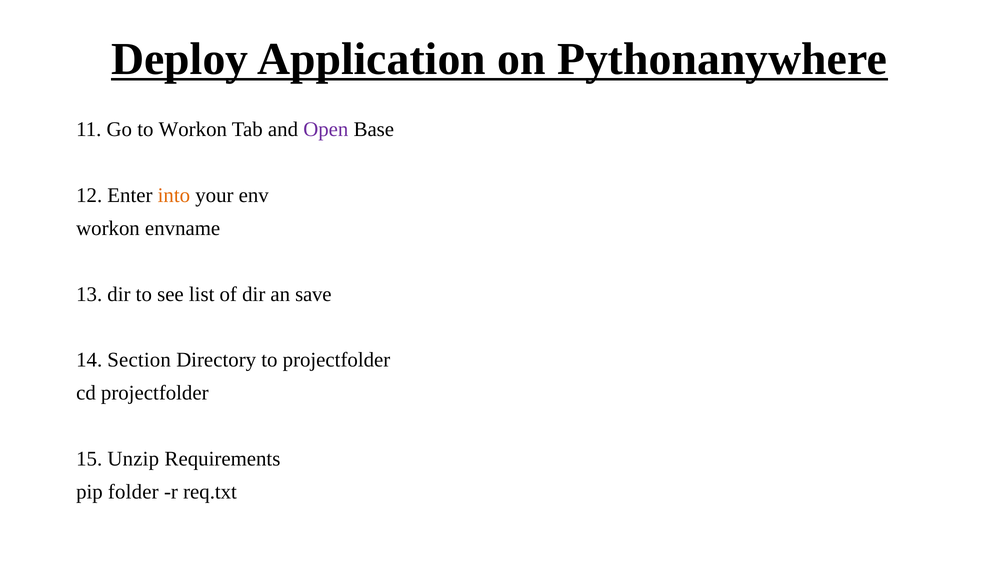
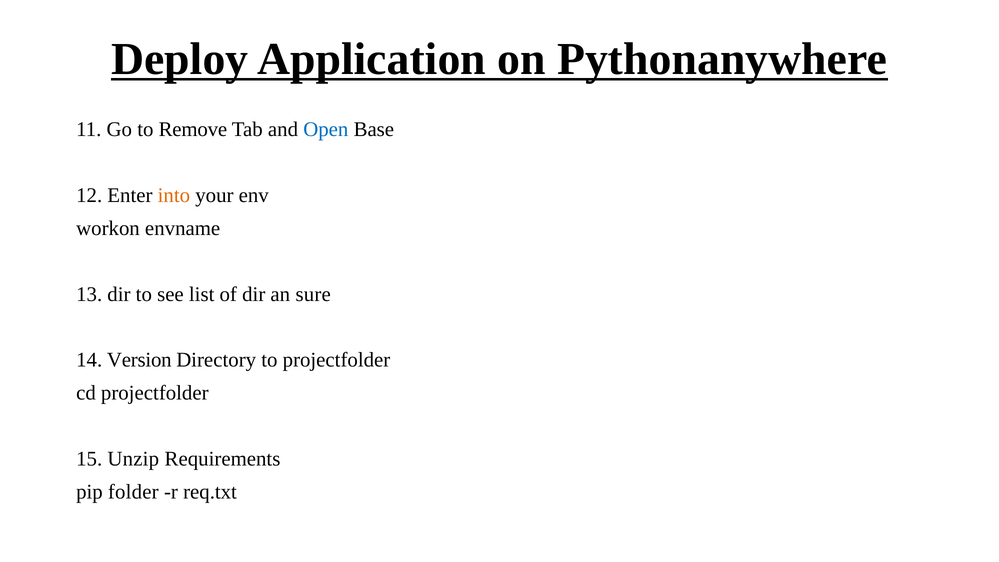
to Workon: Workon -> Remove
Open colour: purple -> blue
save: save -> sure
Section: Section -> Version
